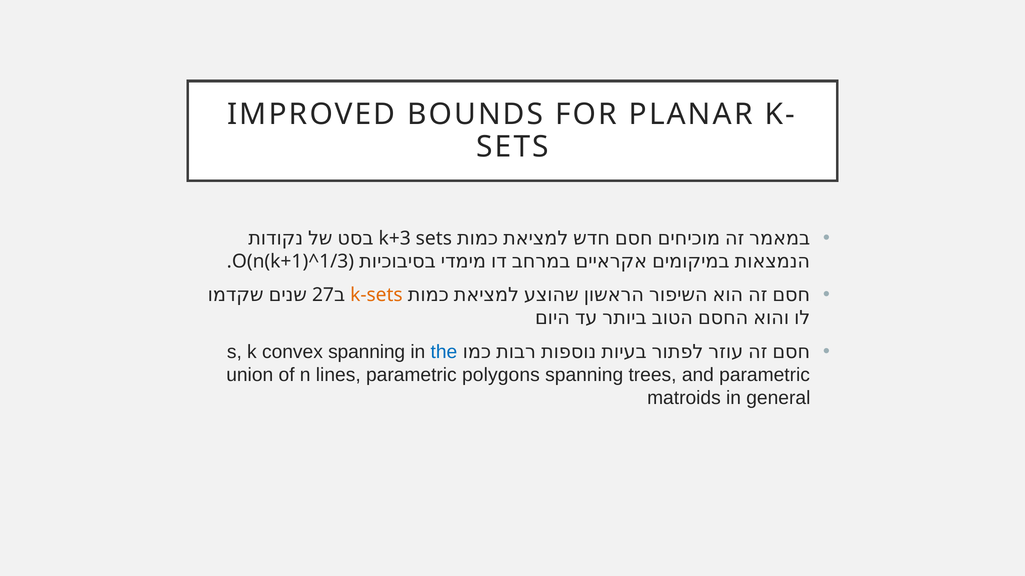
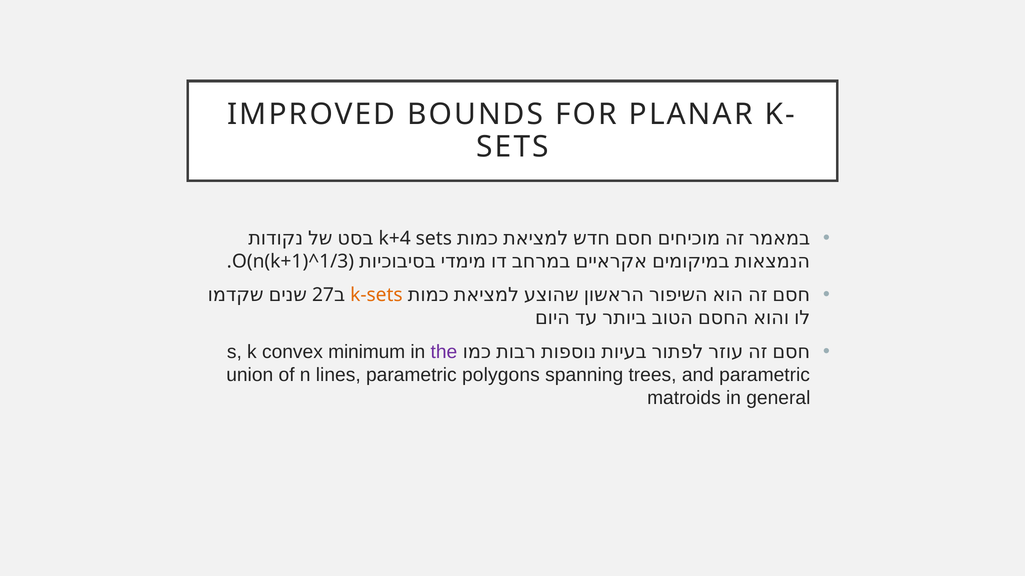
k+3: k+3 -> k+4
convex spanning: spanning -> minimum
the colour: blue -> purple
